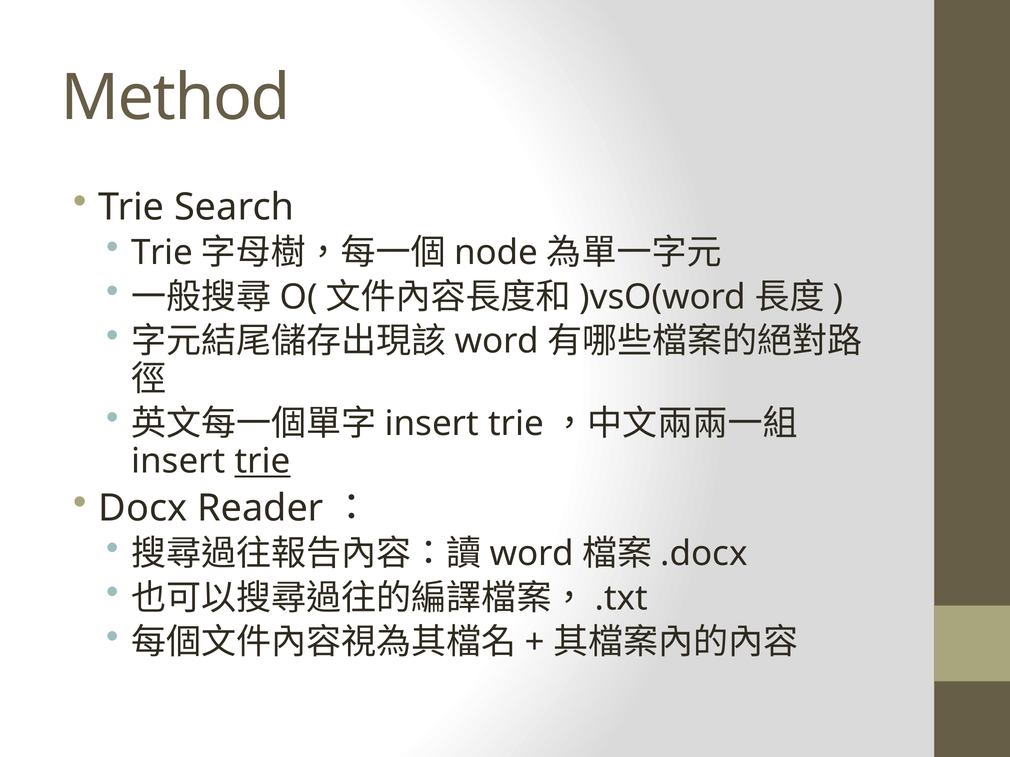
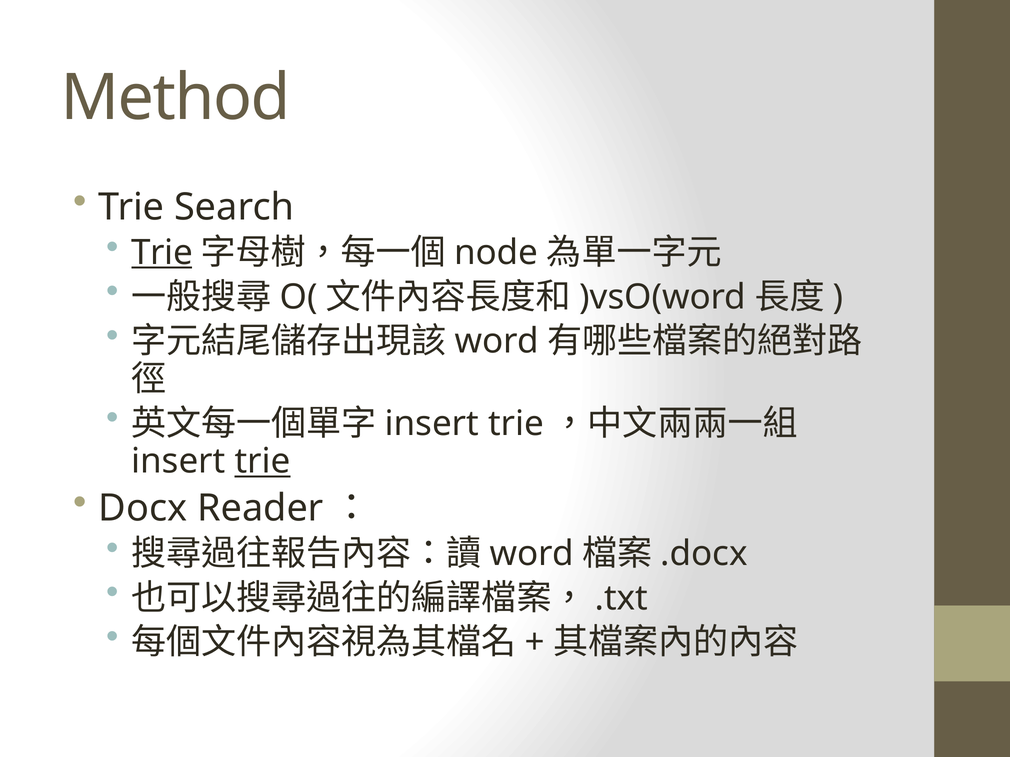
Trie at (162, 253) underline: none -> present
